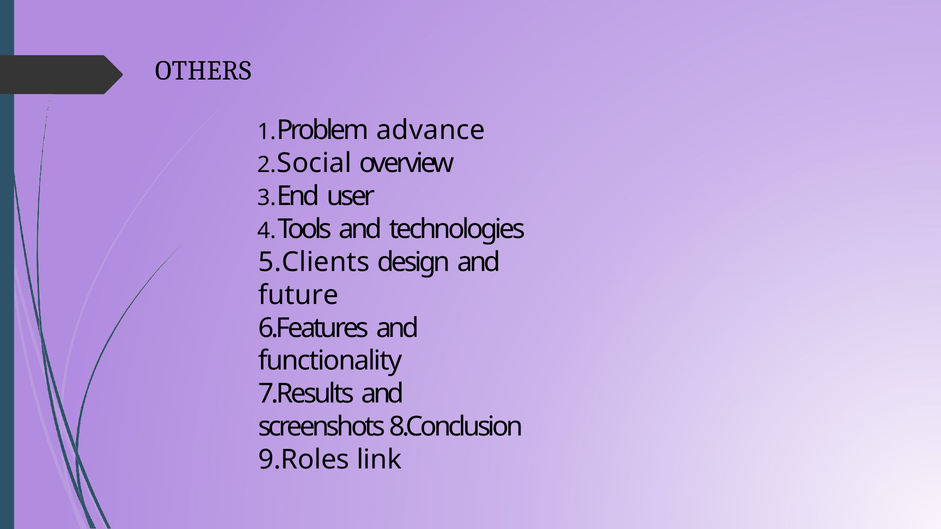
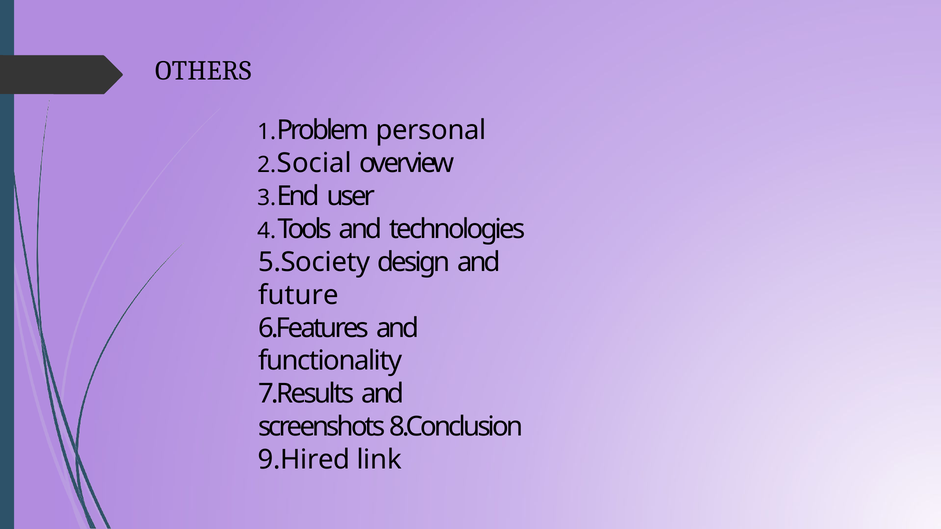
advance: advance -> personal
5.Clients: 5.Clients -> 5.Society
9.Roles: 9.Roles -> 9.Hired
